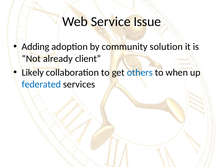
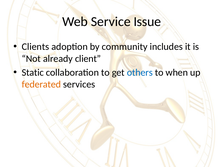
Adding: Adding -> Clients
solution: solution -> includes
Likely: Likely -> Static
federated colour: blue -> orange
